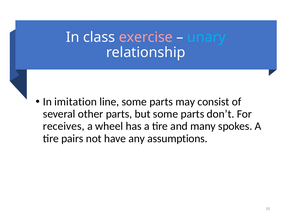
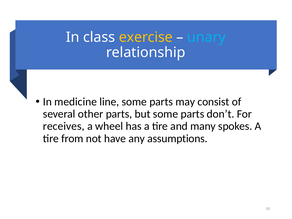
exercise colour: pink -> yellow
imitation: imitation -> medicine
pairs: pairs -> from
